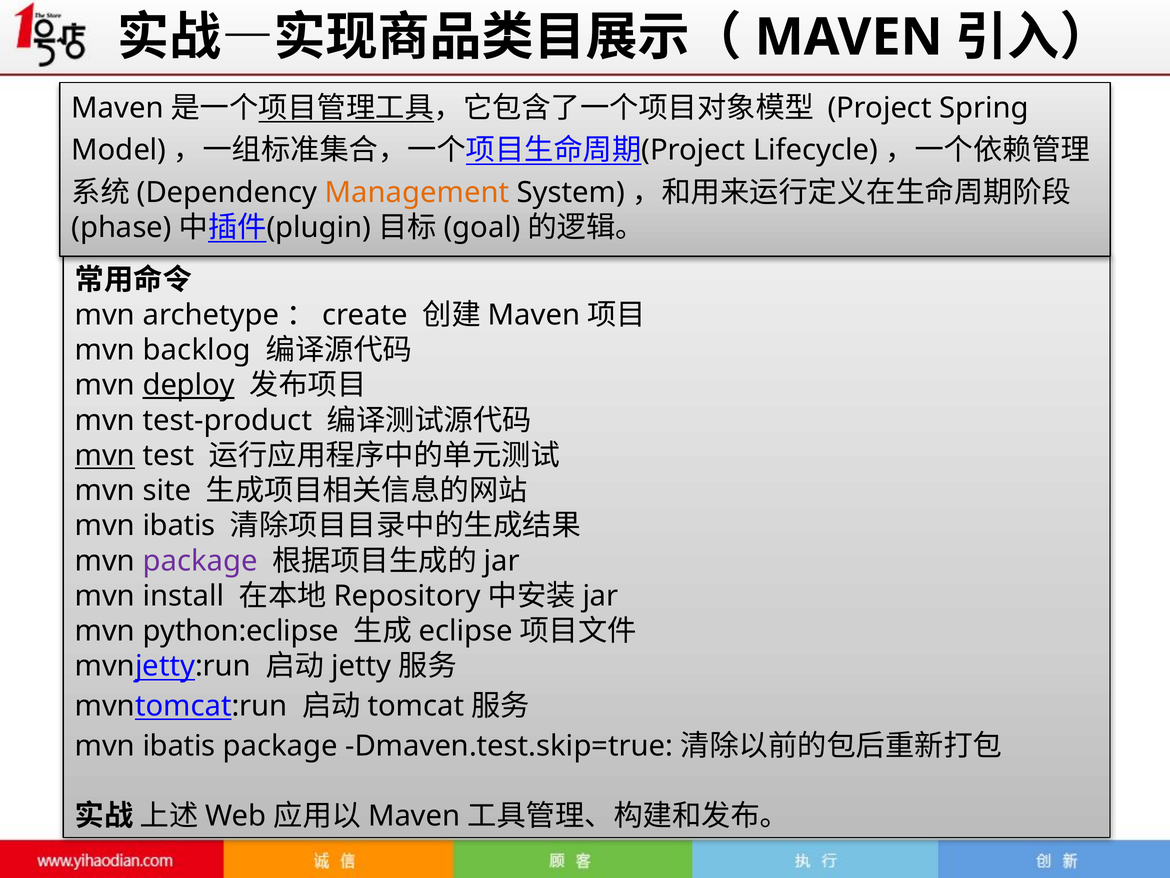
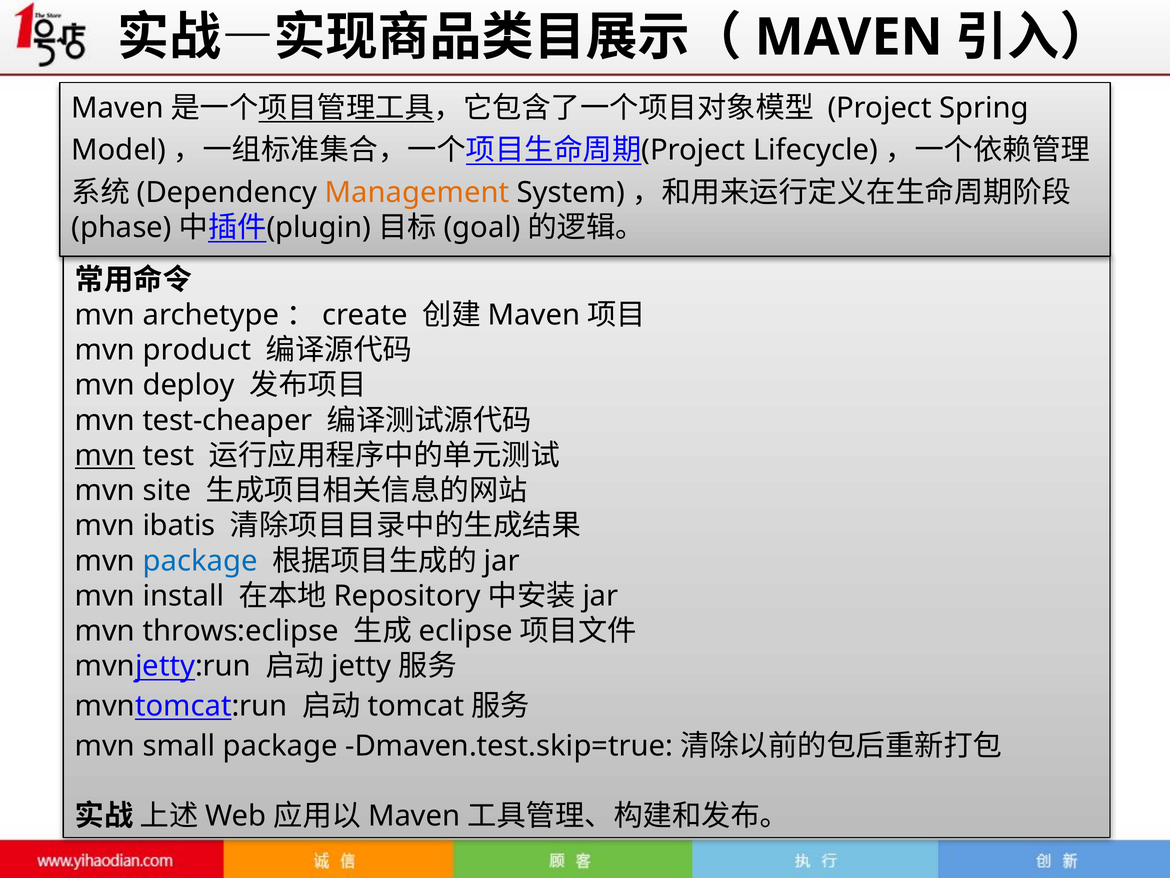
backlog: backlog -> product
deploy underline: present -> none
test-product: test-product -> test-cheaper
package at (200, 561) colour: purple -> blue
python:eclipse: python:eclipse -> throws:eclipse
ibatis at (179, 746): ibatis -> small
